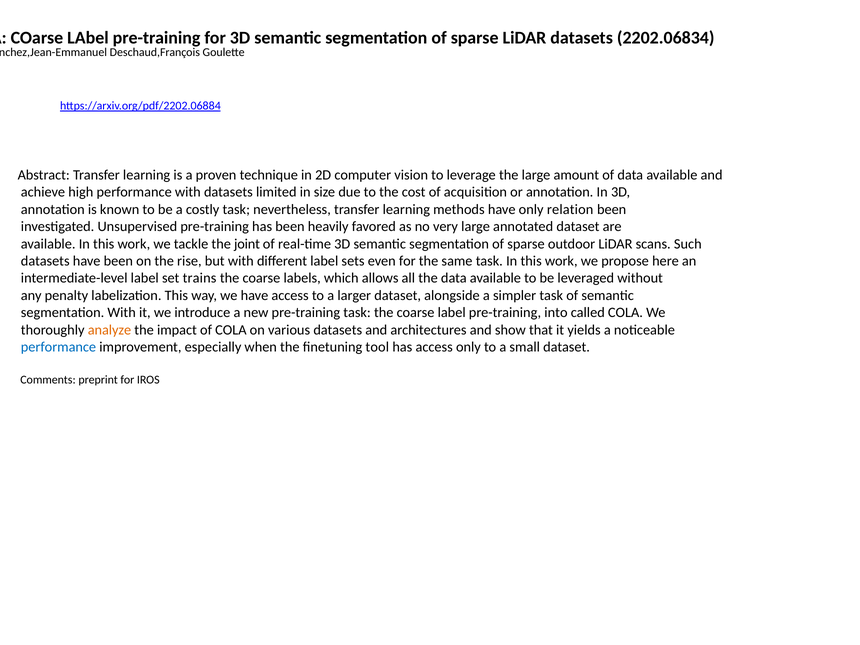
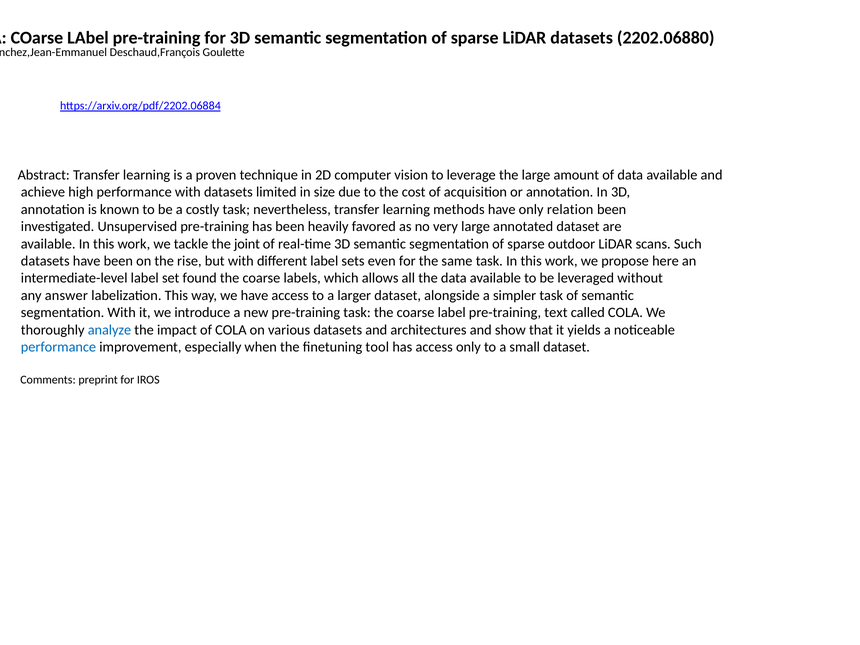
2202.06834: 2202.06834 -> 2202.06880
trains: trains -> found
penalty: penalty -> answer
into: into -> text
analyze colour: orange -> blue
